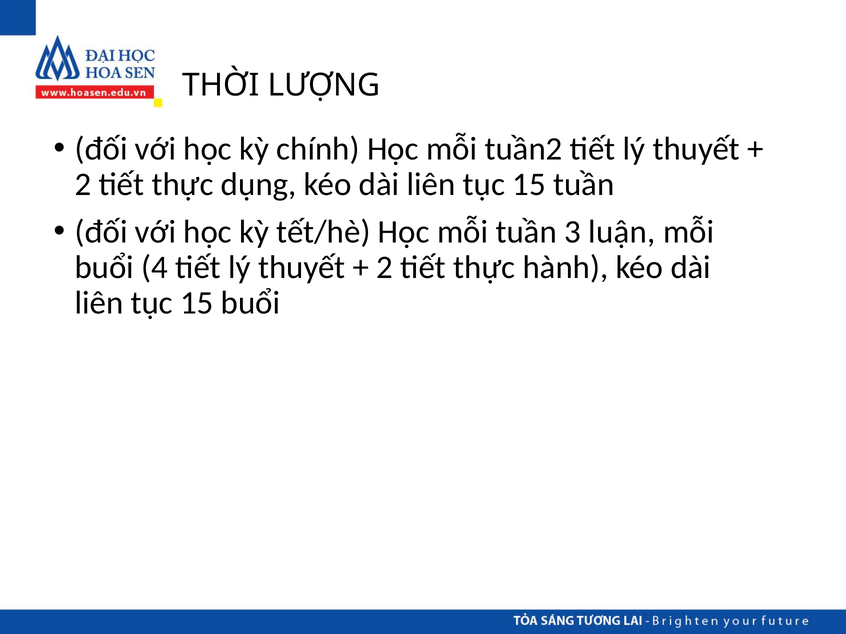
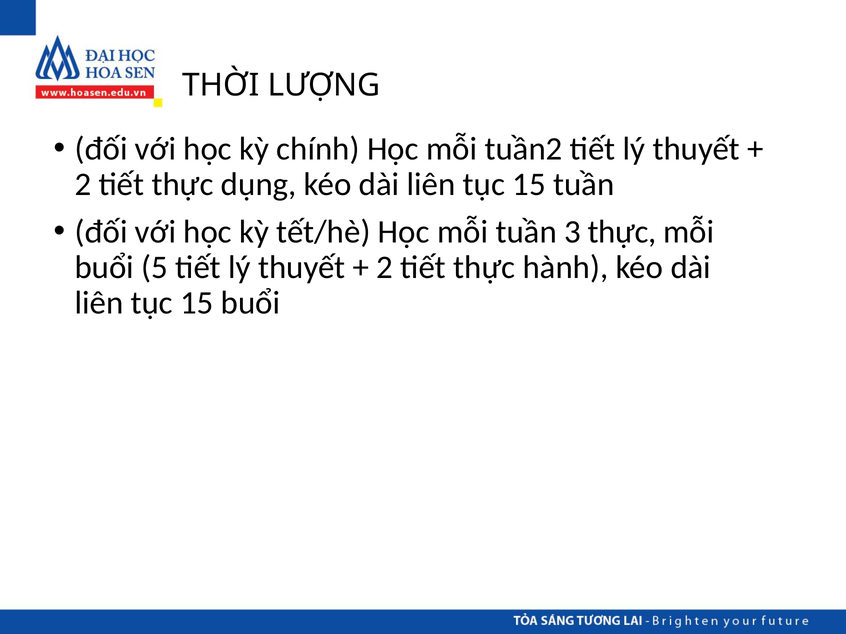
3 luận: luận -> thực
4: 4 -> 5
